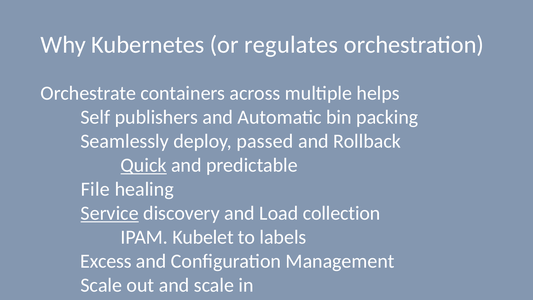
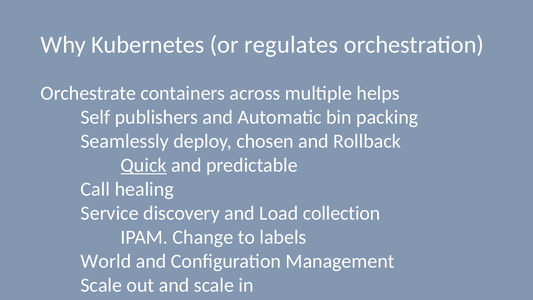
passed: passed -> chosen
File: File -> Call
Service underline: present -> none
Kubelet: Kubelet -> Change
Excess: Excess -> World
